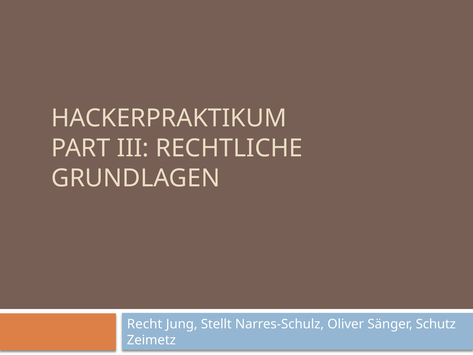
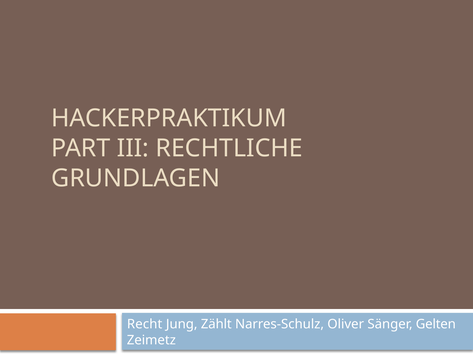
Stellt: Stellt -> Zählt
Schutz: Schutz -> Gelten
